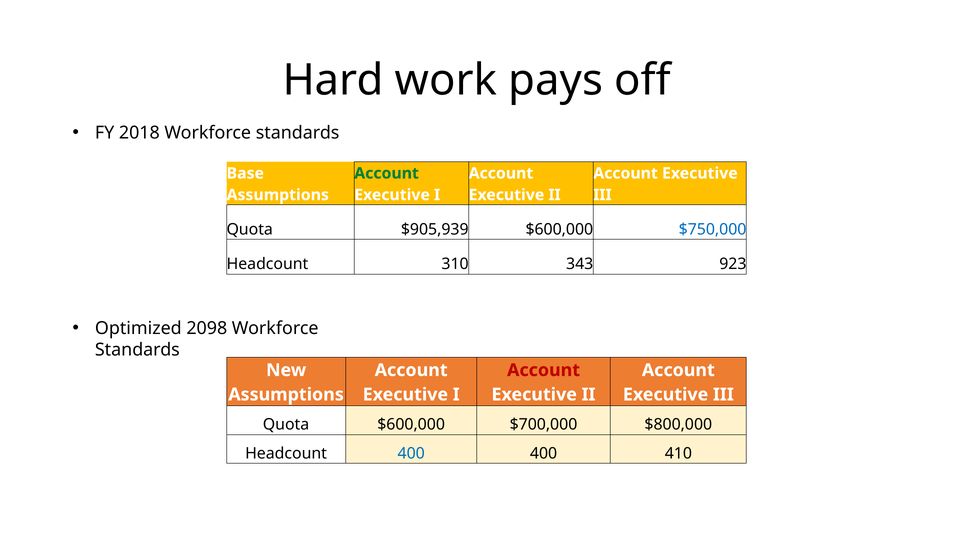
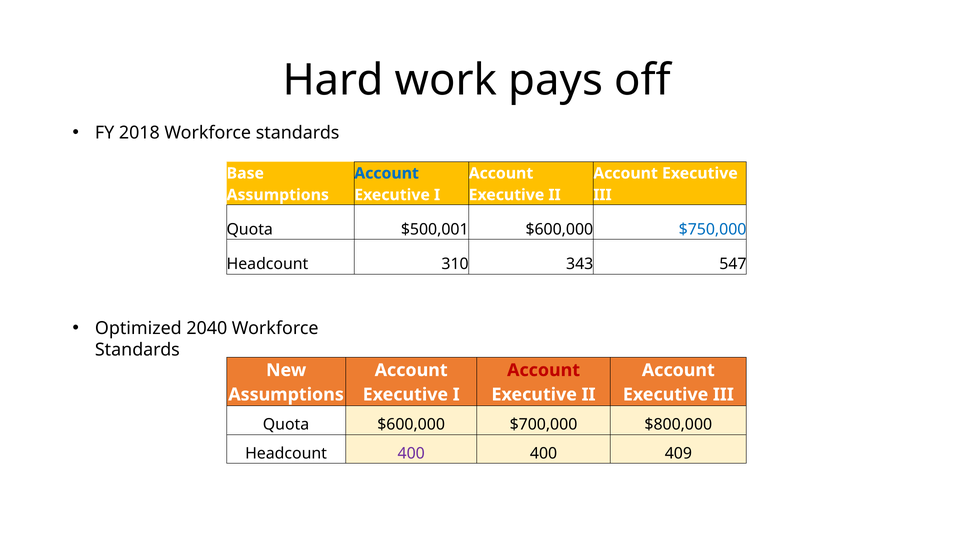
Account at (387, 173) colour: green -> blue
$905,939: $905,939 -> $500,001
923: 923 -> 547
2098: 2098 -> 2040
400 at (411, 453) colour: blue -> purple
410: 410 -> 409
